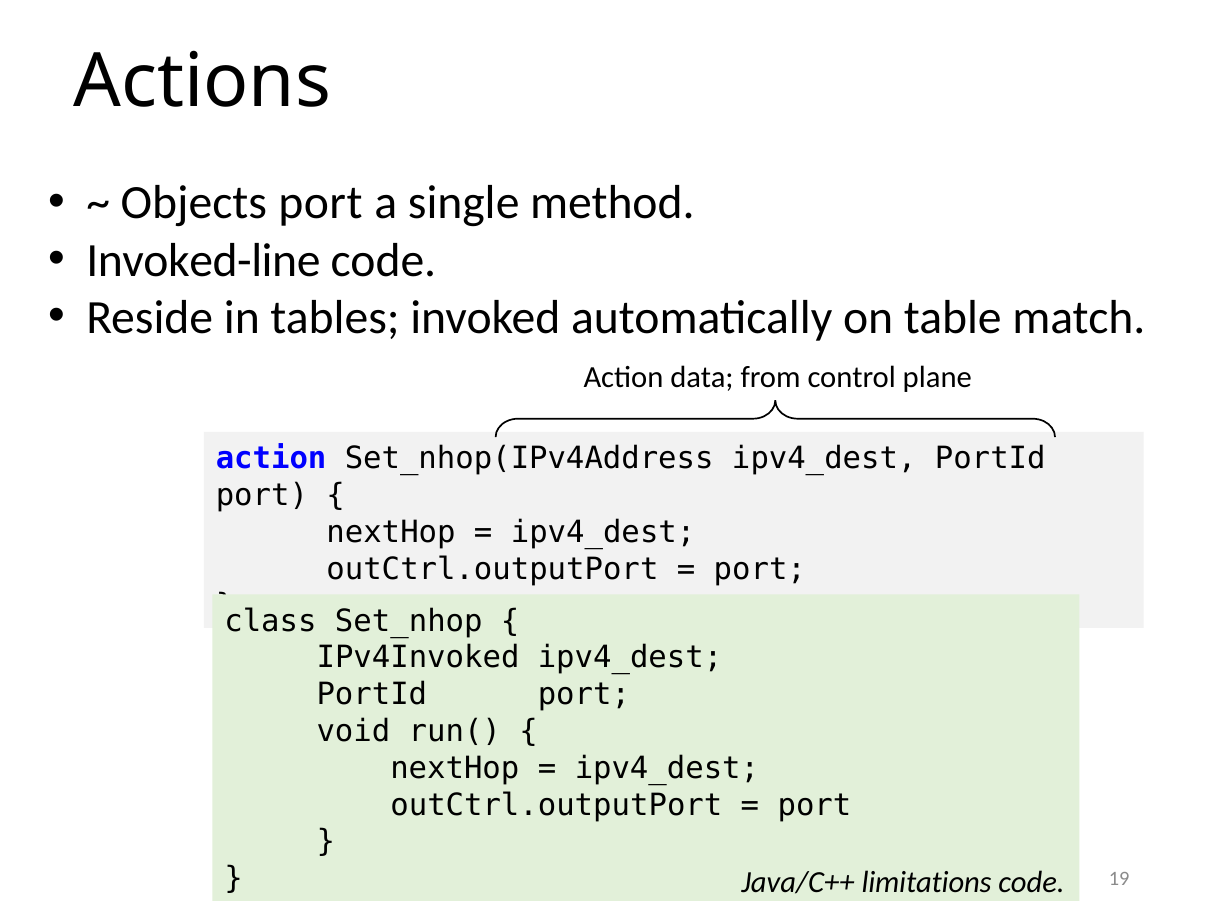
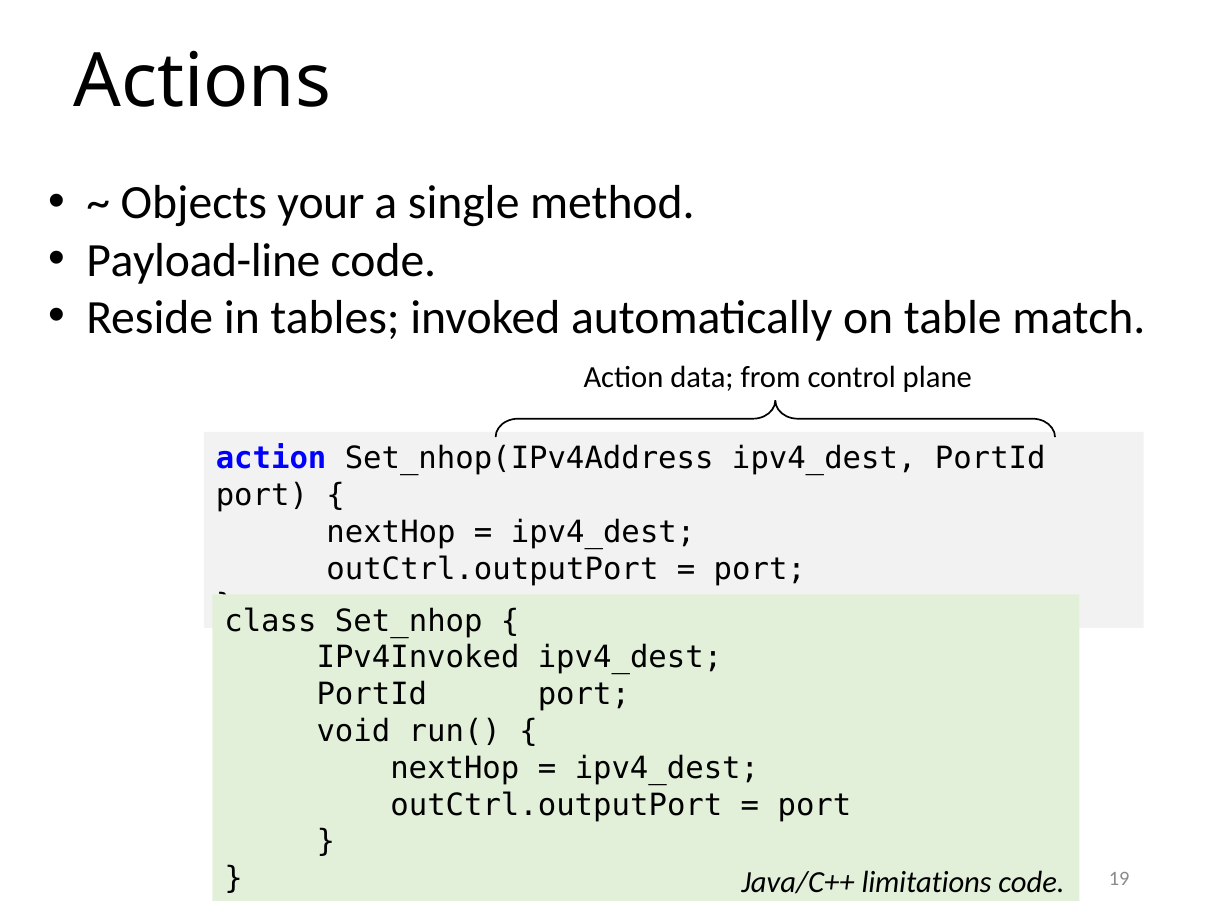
Objects port: port -> your
Invoked-line: Invoked-line -> Payload-line
